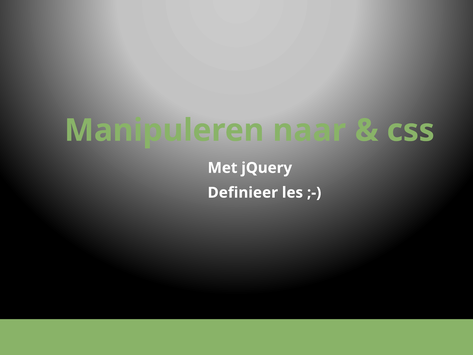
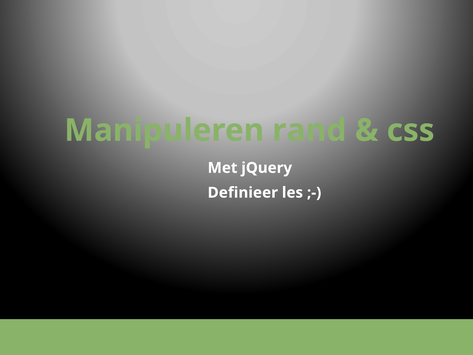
naar: naar -> rand
